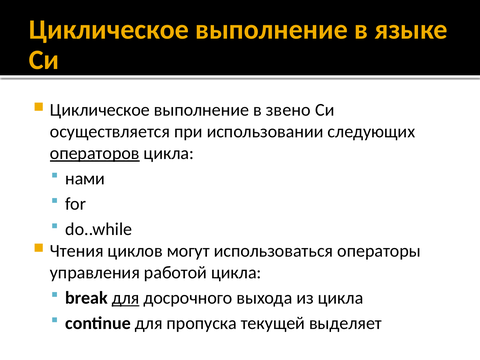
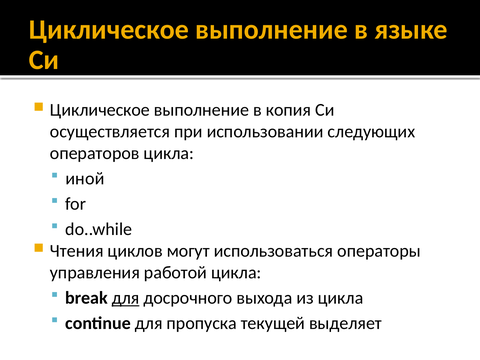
звено: звено -> копия
операторов underline: present -> none
нами: нами -> иной
